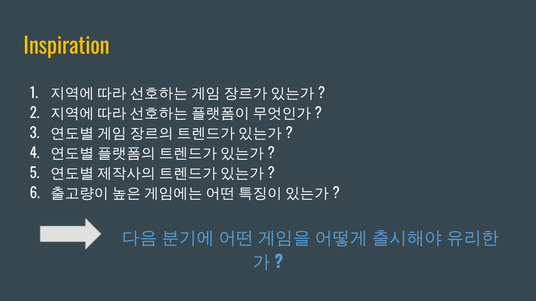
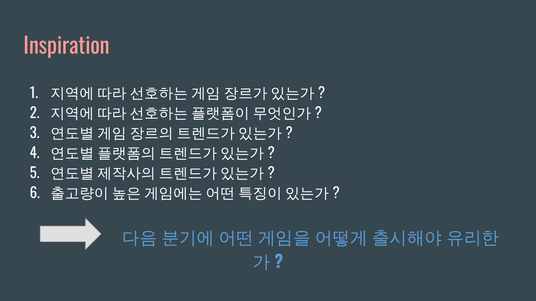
Inspiration colour: yellow -> pink
